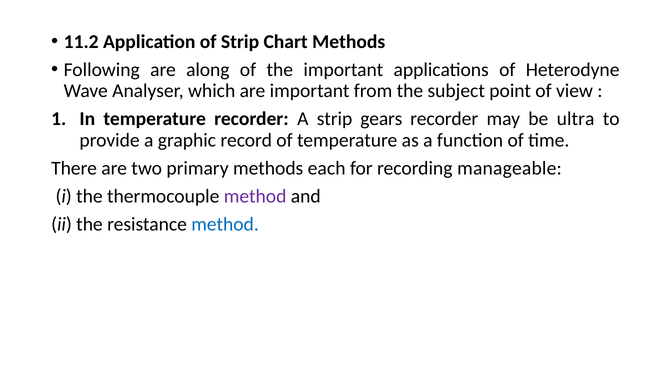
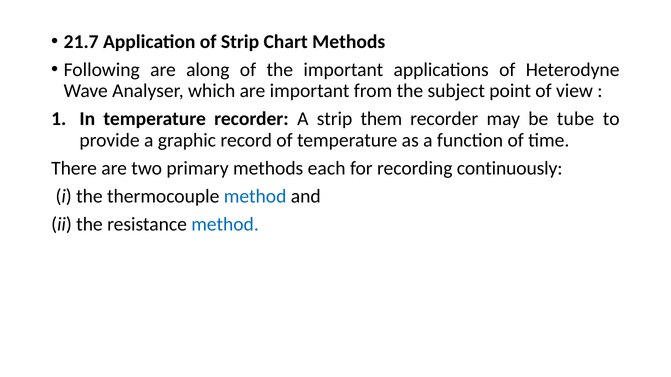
11.2: 11.2 -> 21.7
gears: gears -> them
ultra: ultra -> tube
manageable: manageable -> continuously
method at (255, 197) colour: purple -> blue
